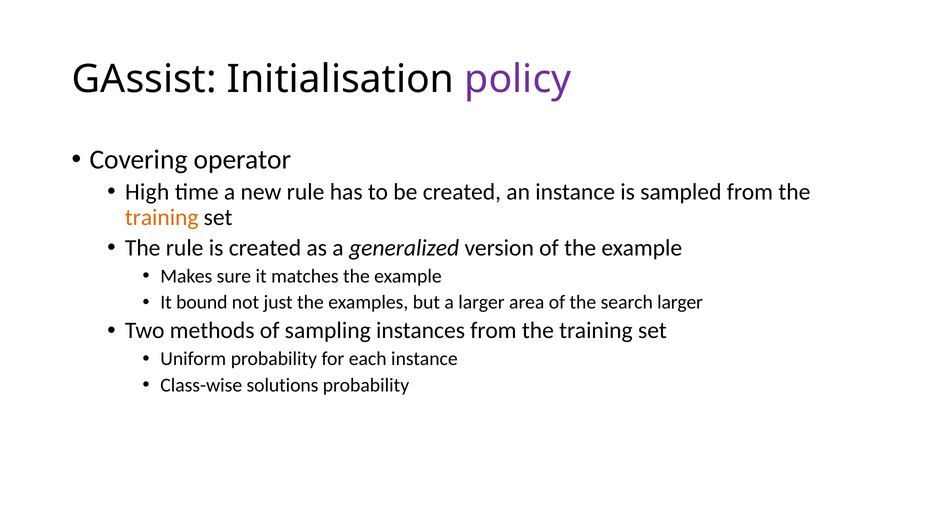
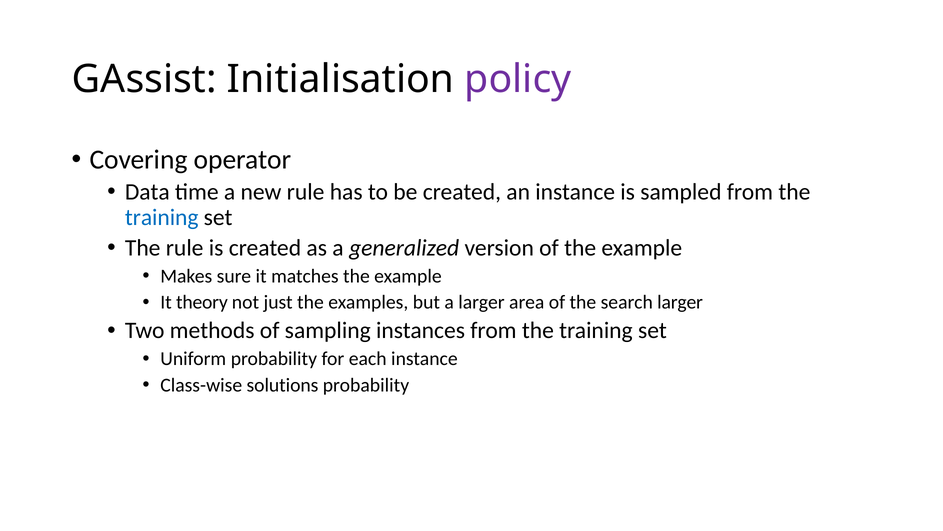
High: High -> Data
training at (162, 217) colour: orange -> blue
bound: bound -> theory
